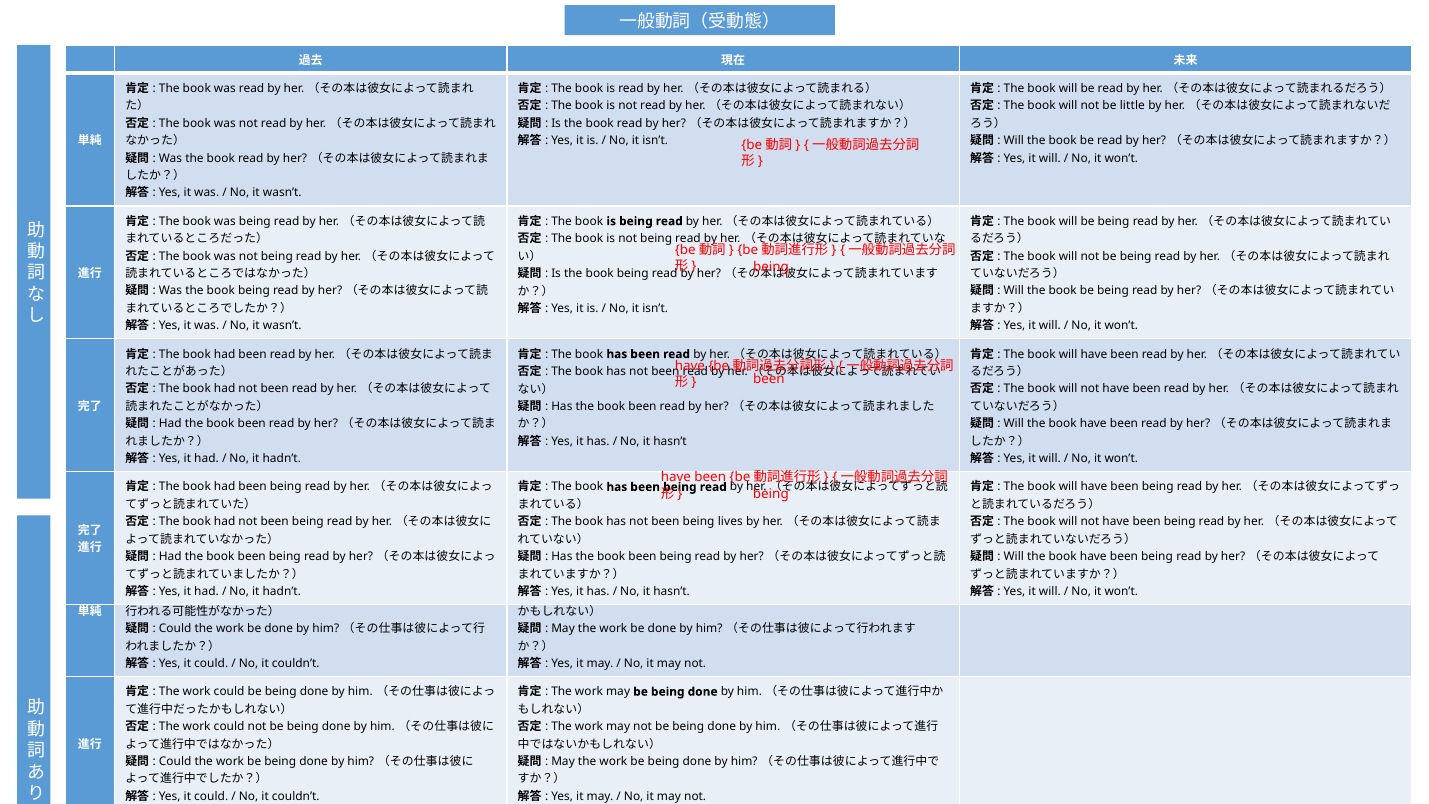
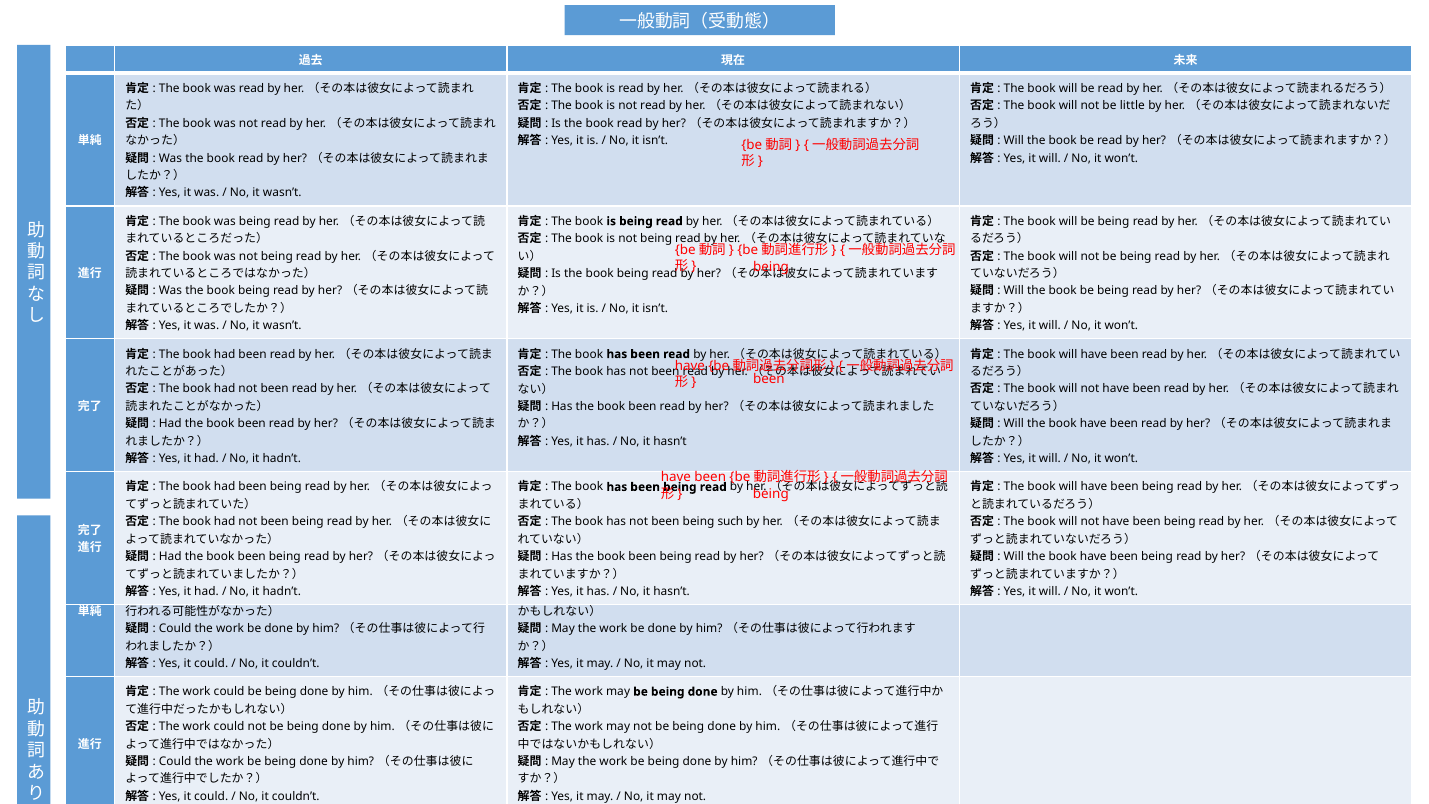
lives: lives -> such
